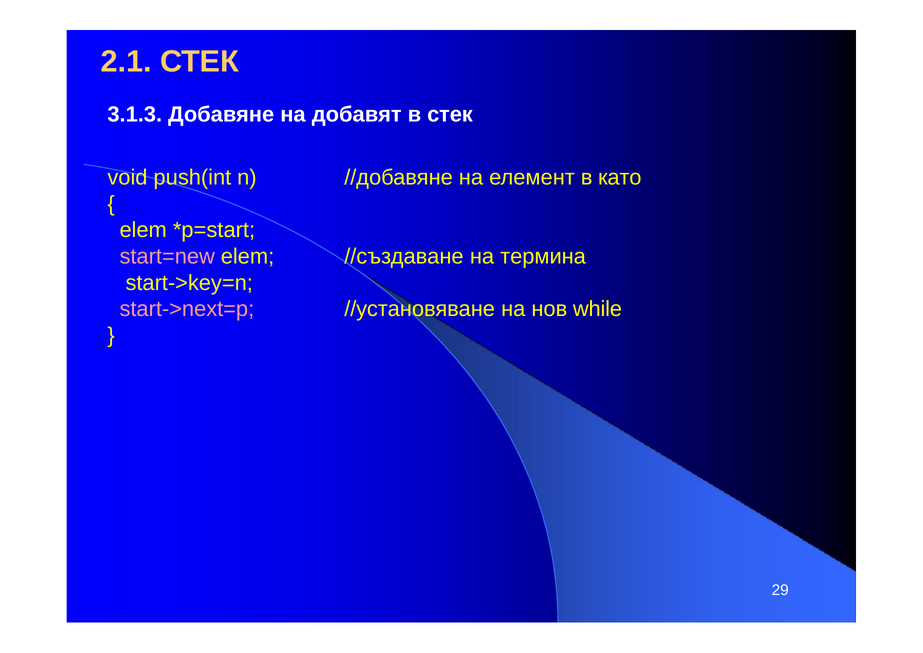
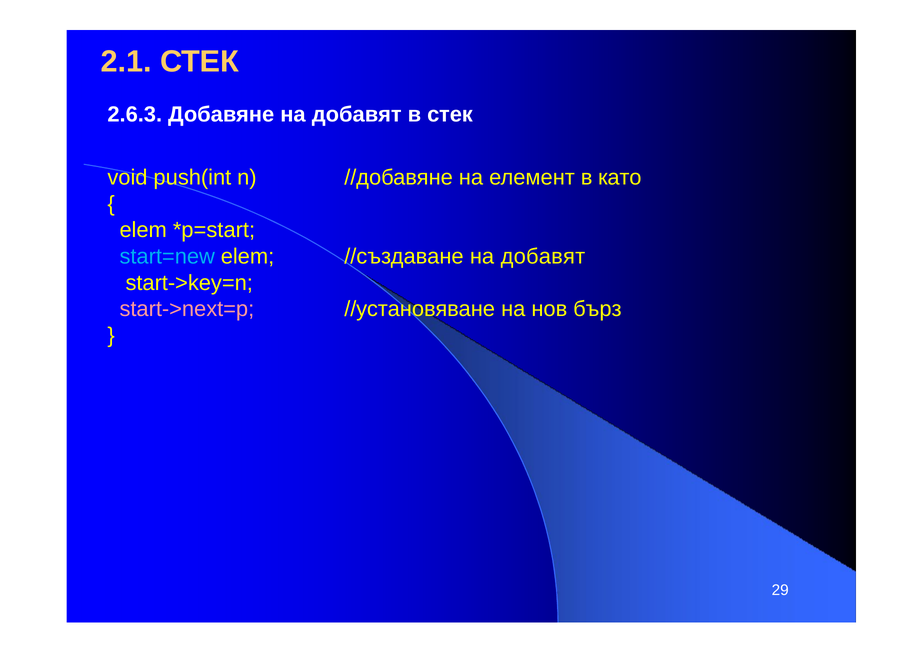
3.1.3: 3.1.3 -> 2.6.3
start=new colour: pink -> light blue
//създаване на термина: термина -> добавят
while: while -> бърз
